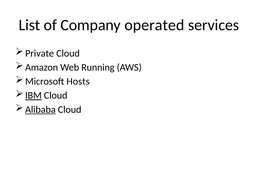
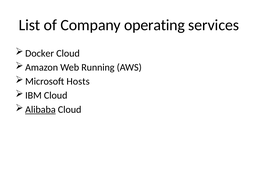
operated: operated -> operating
Private: Private -> Docker
IBM underline: present -> none
